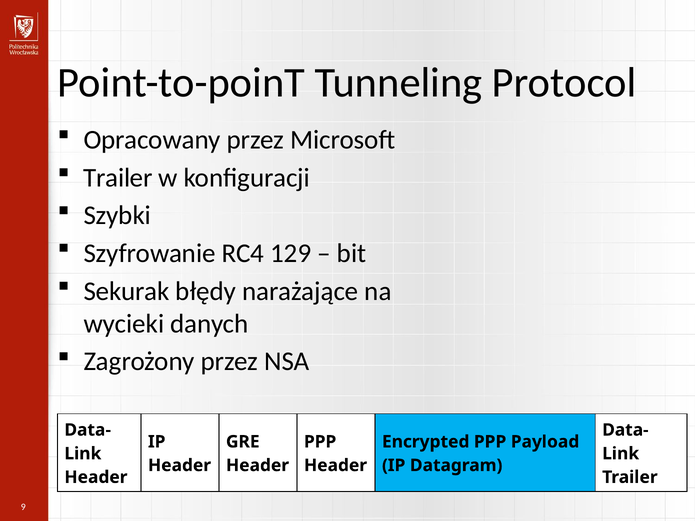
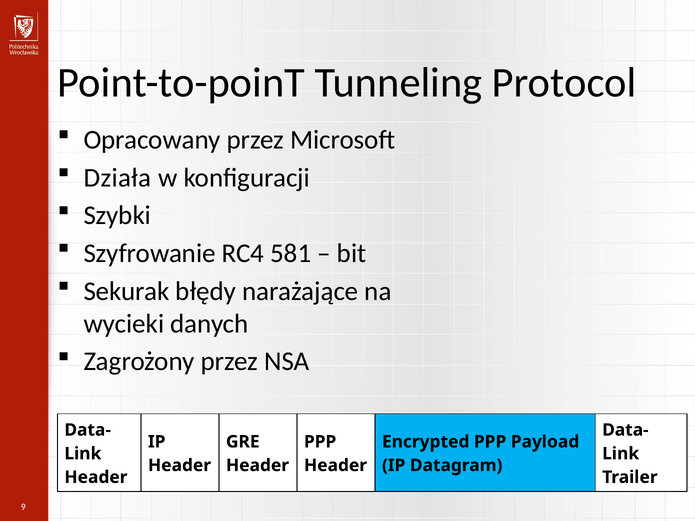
Trailer at (118, 178): Trailer -> Działa
129: 129 -> 581
